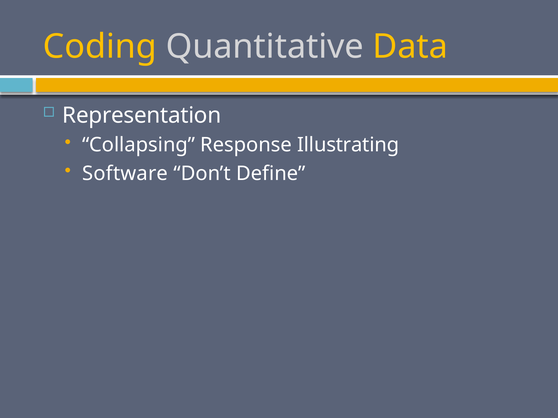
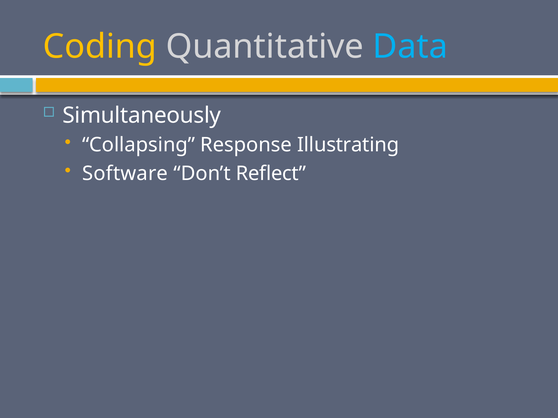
Data colour: yellow -> light blue
Representation: Representation -> Simultaneously
Define: Define -> Reflect
